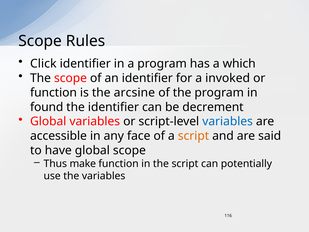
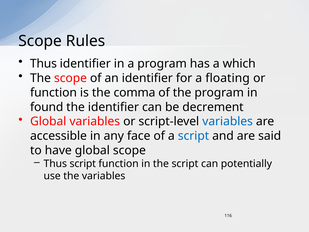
Click at (43, 64): Click -> Thus
invoked: invoked -> floating
arcsine: arcsine -> comma
script at (193, 136) colour: orange -> blue
Thus make: make -> script
